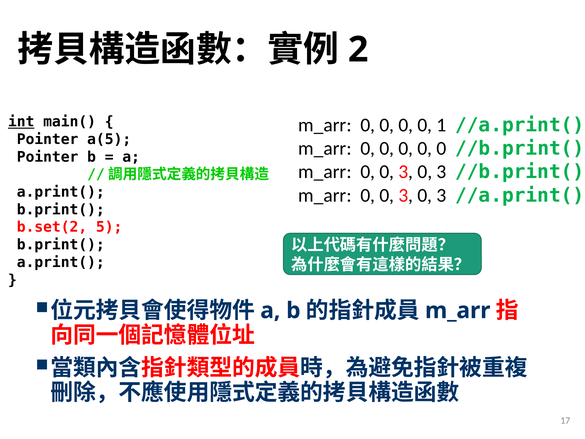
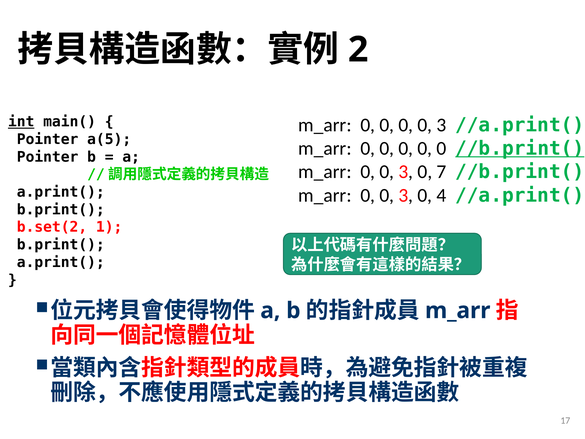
0 0 0 1: 1 -> 3
//b.print( at (520, 148) underline: none -> present
3 at (441, 172): 3 -> 7
3 at (441, 195): 3 -> 4
5: 5 -> 1
